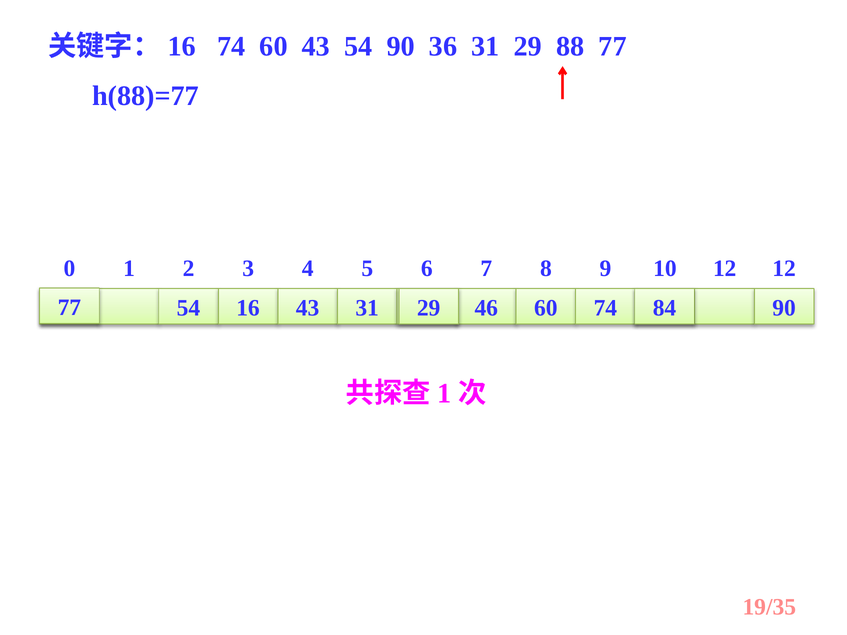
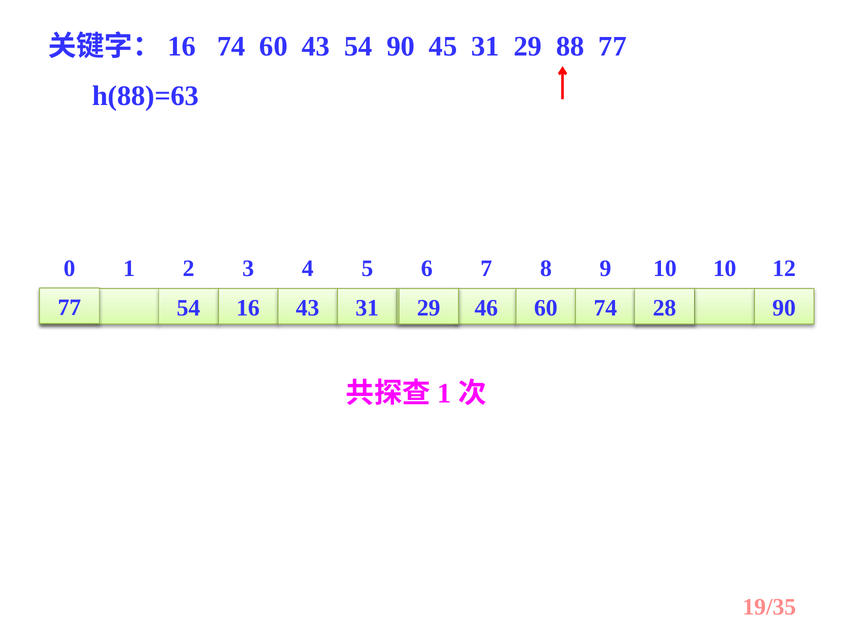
36: 36 -> 45
h(88)=77: h(88)=77 -> h(88)=63
10 12: 12 -> 10
84: 84 -> 28
